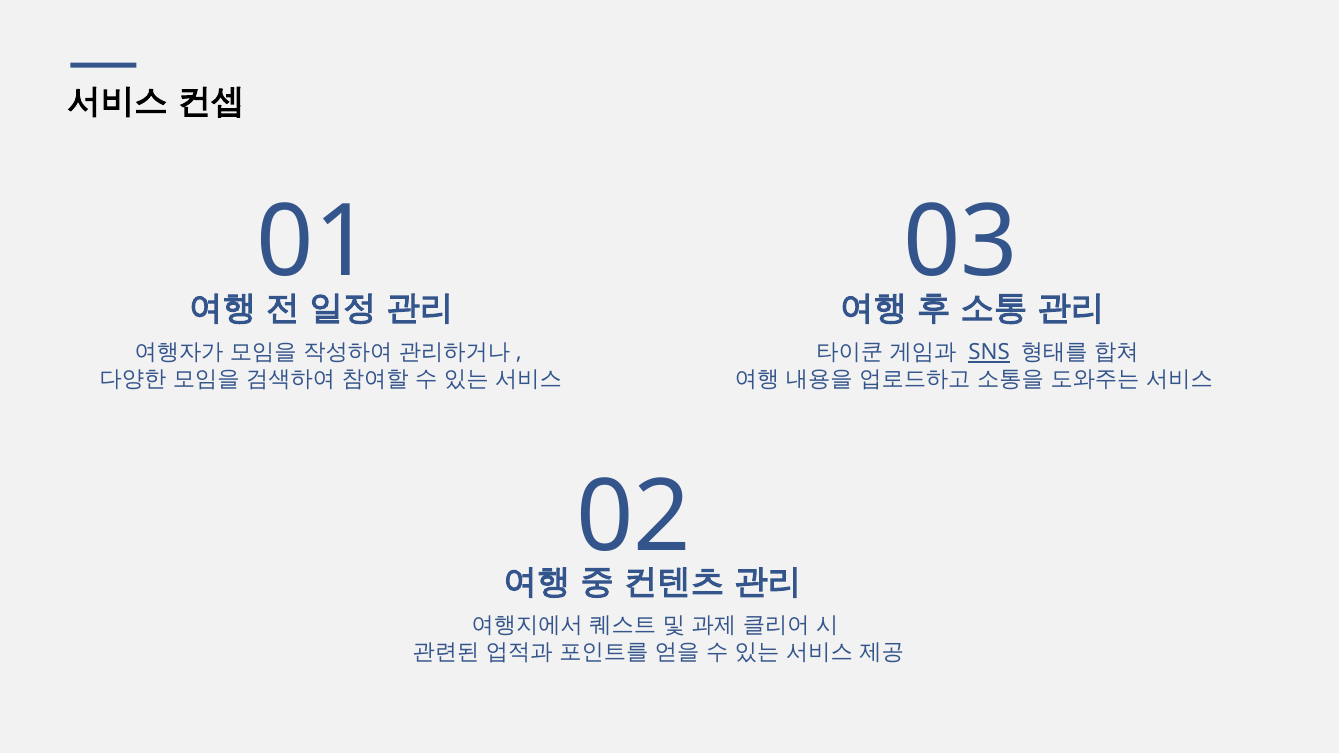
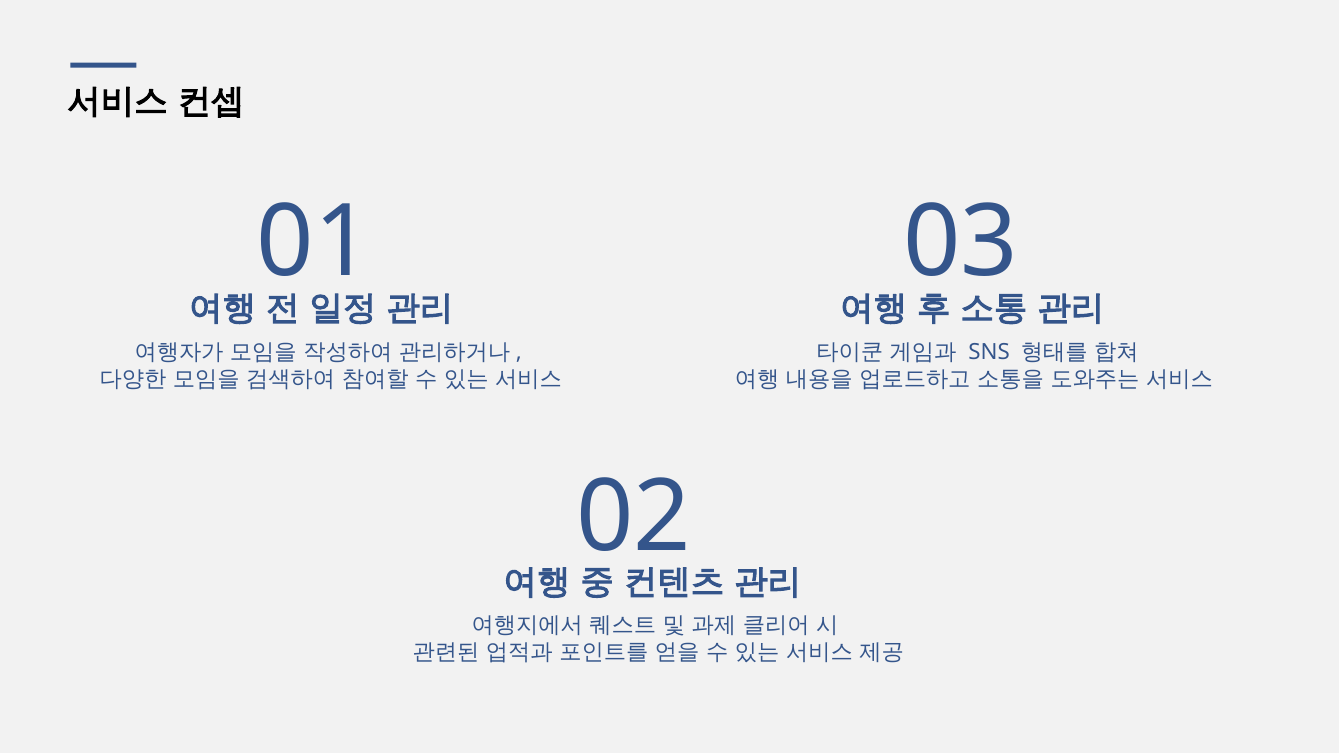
SNS underline: present -> none
